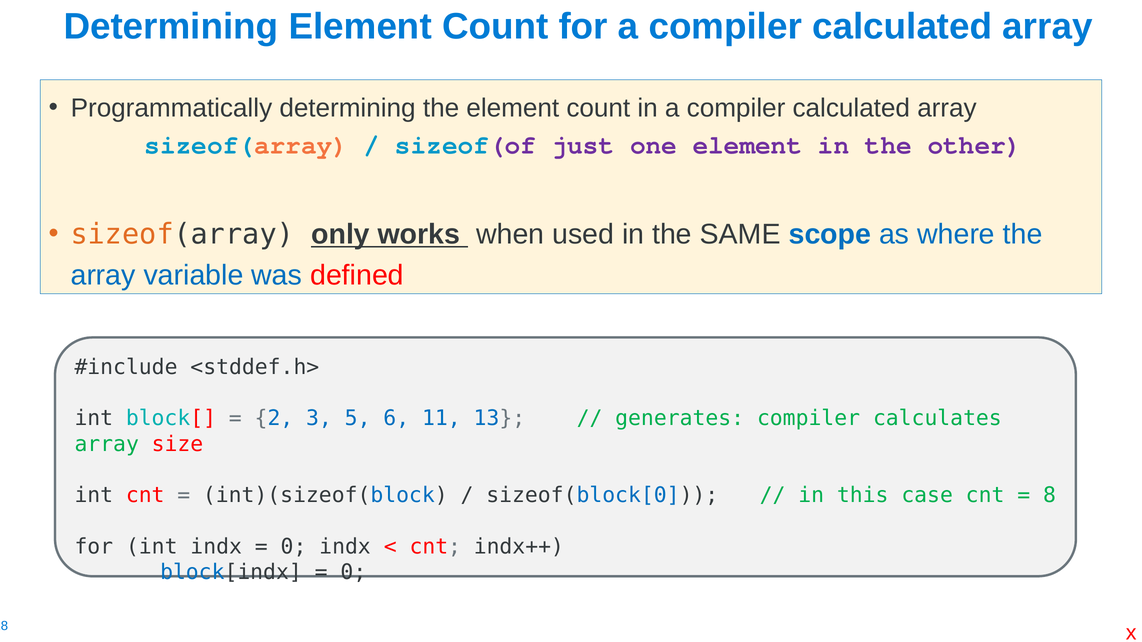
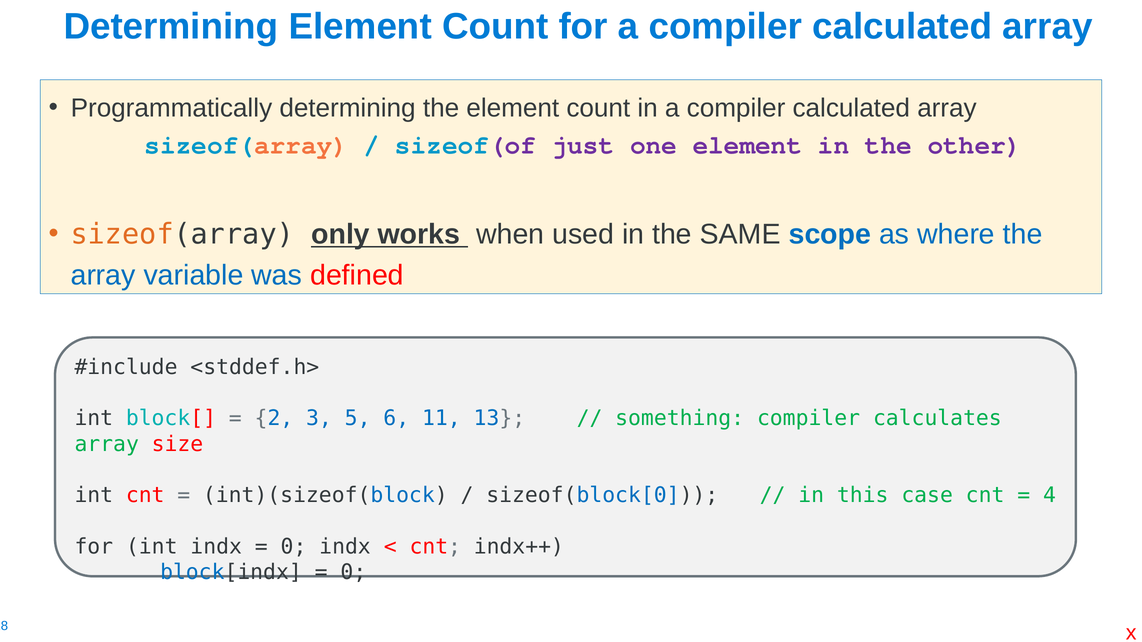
generates: generates -> something
8: 8 -> 4
